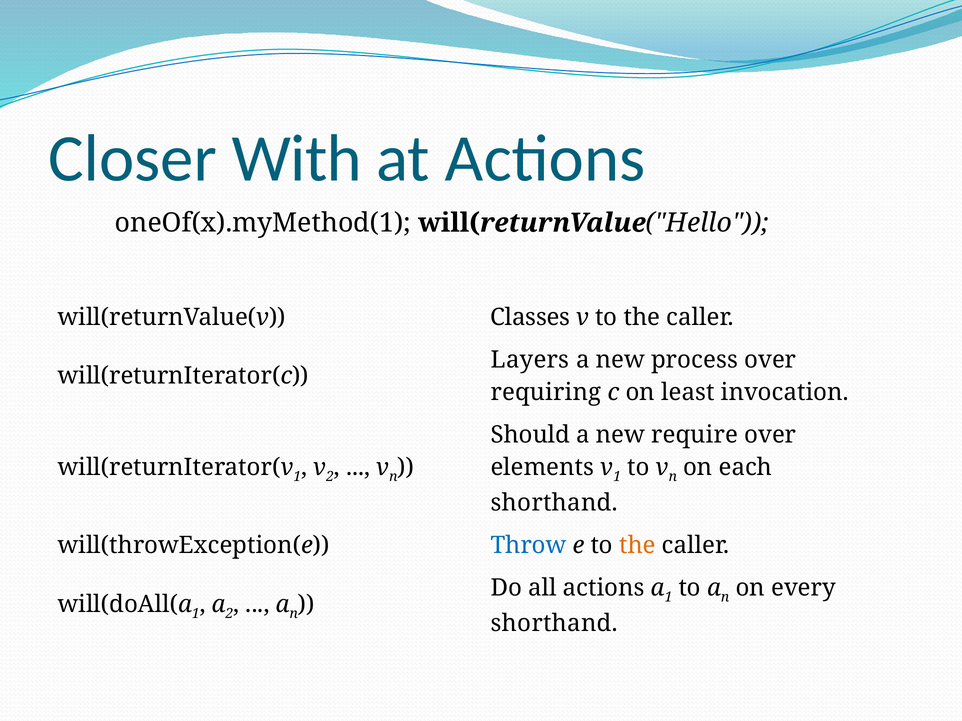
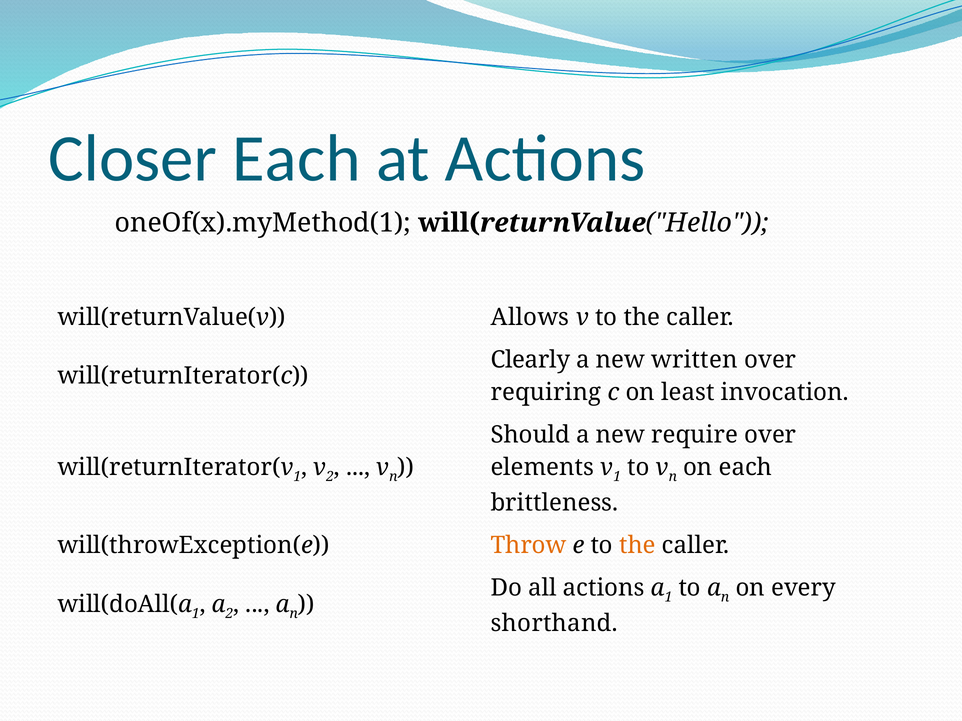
Closer With: With -> Each
Classes: Classes -> Allows
Layers: Layers -> Clearly
process: process -> written
shorthand at (554, 503): shorthand -> brittleness
Throw colour: blue -> orange
